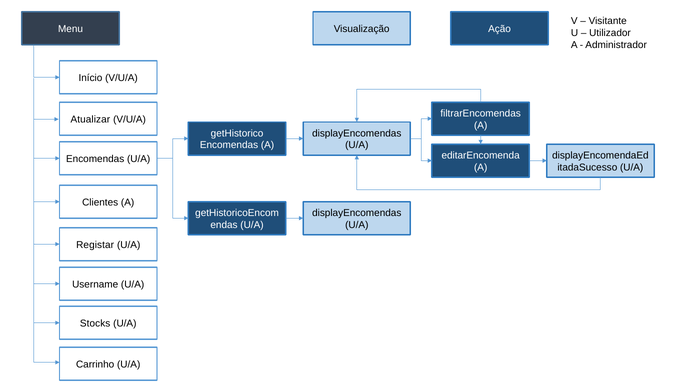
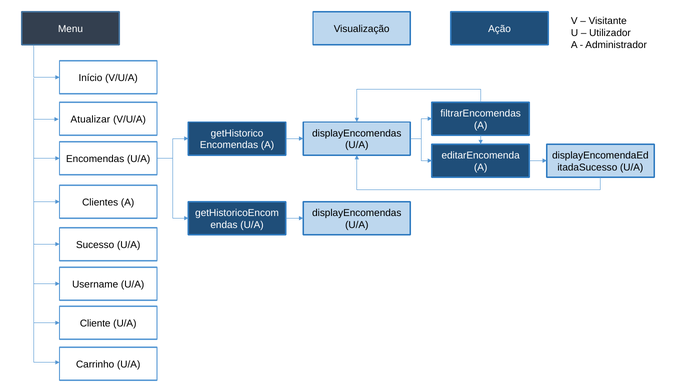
Registar: Registar -> Sucesso
Stocks: Stocks -> Cliente
